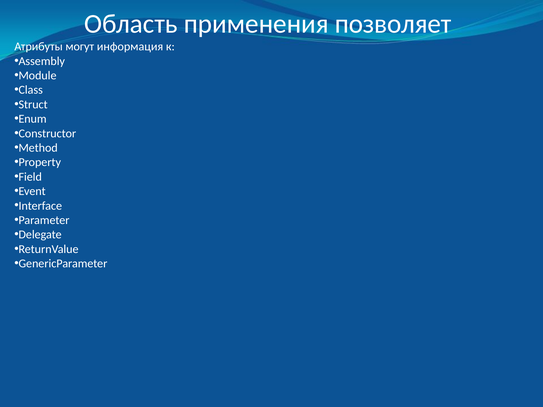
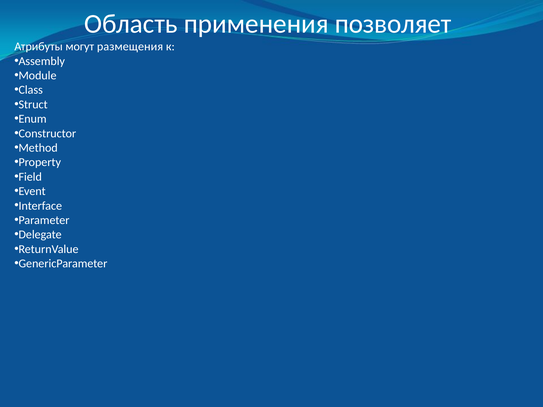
информация: информация -> размещения
